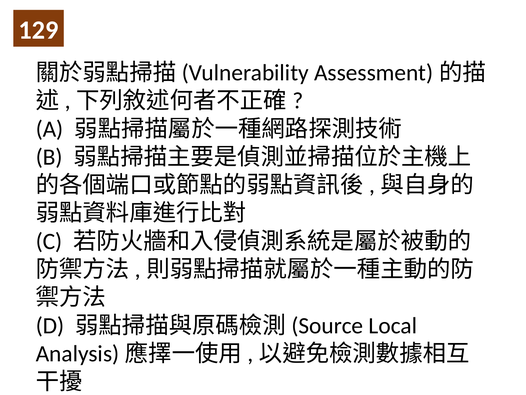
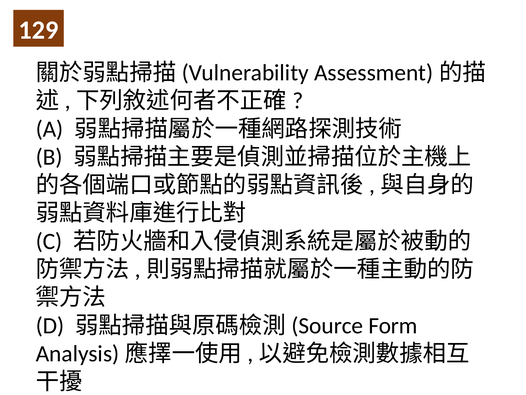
Local: Local -> Form
